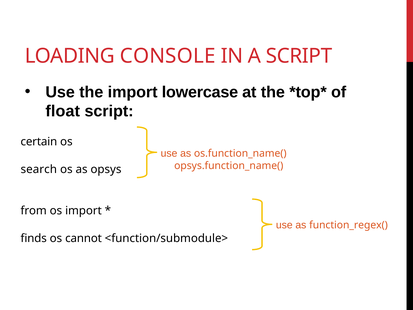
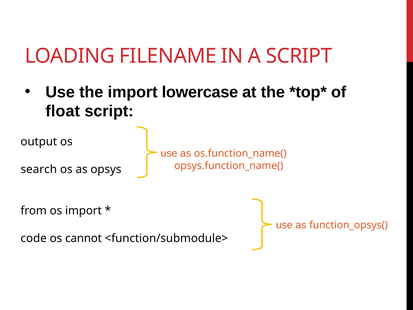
CONSOLE: CONSOLE -> FILENAME
certain: certain -> output
function_regex(: function_regex( -> function_opsys(
finds: finds -> code
